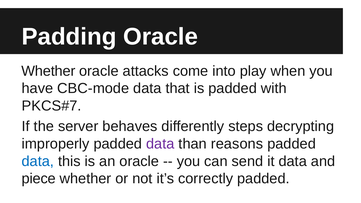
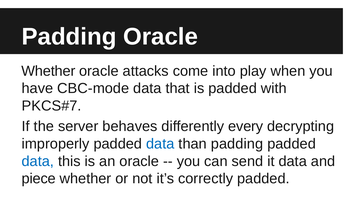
steps: steps -> every
data at (160, 144) colour: purple -> blue
than reasons: reasons -> padding
